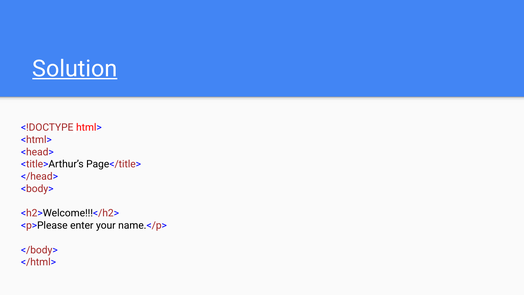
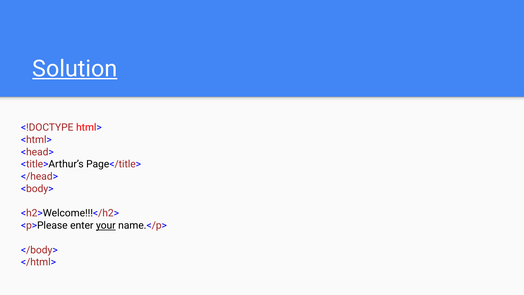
your underline: none -> present
